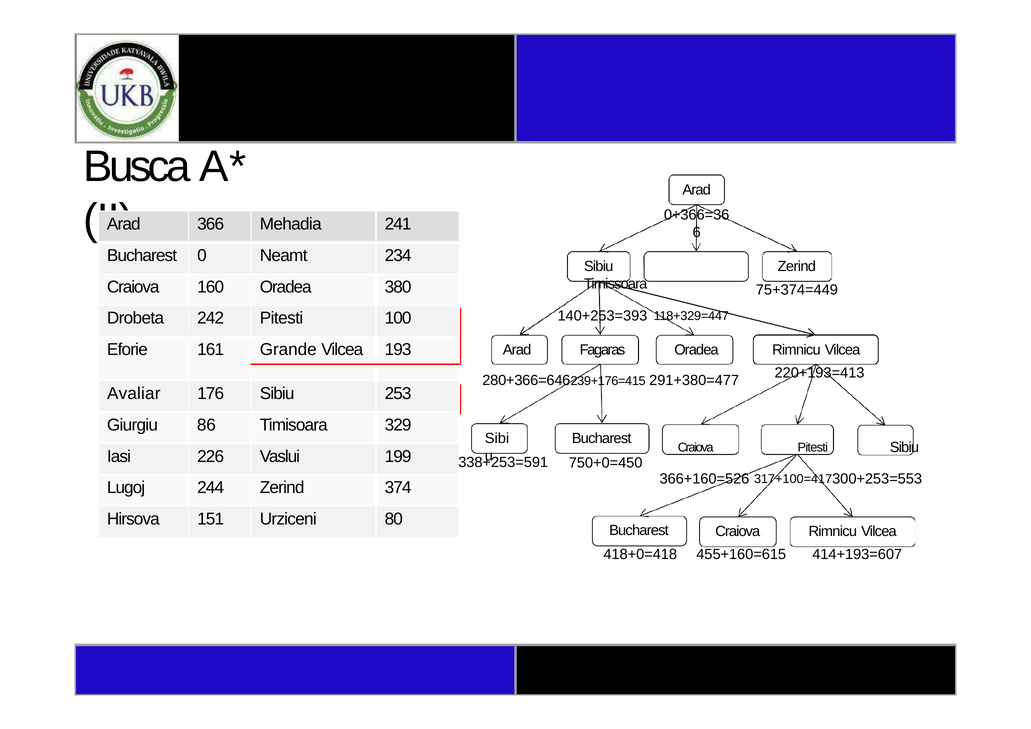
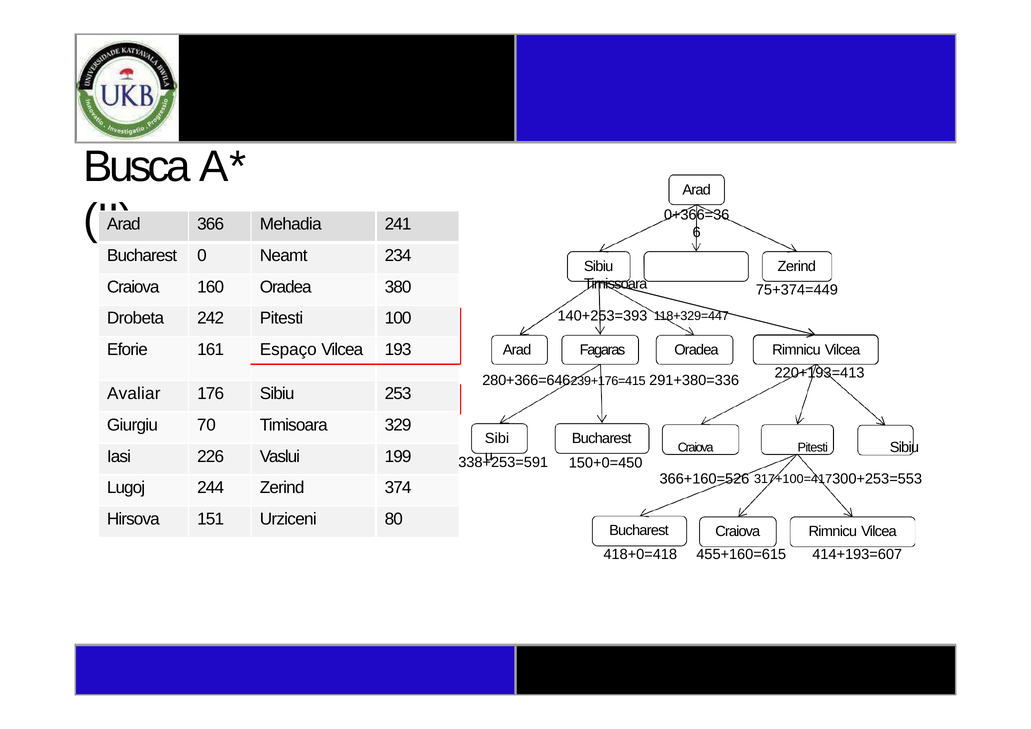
Grande: Grande -> Espaço
291+380=477: 291+380=477 -> 291+380=336
86: 86 -> 70
750+0=450: 750+0=450 -> 150+0=450
